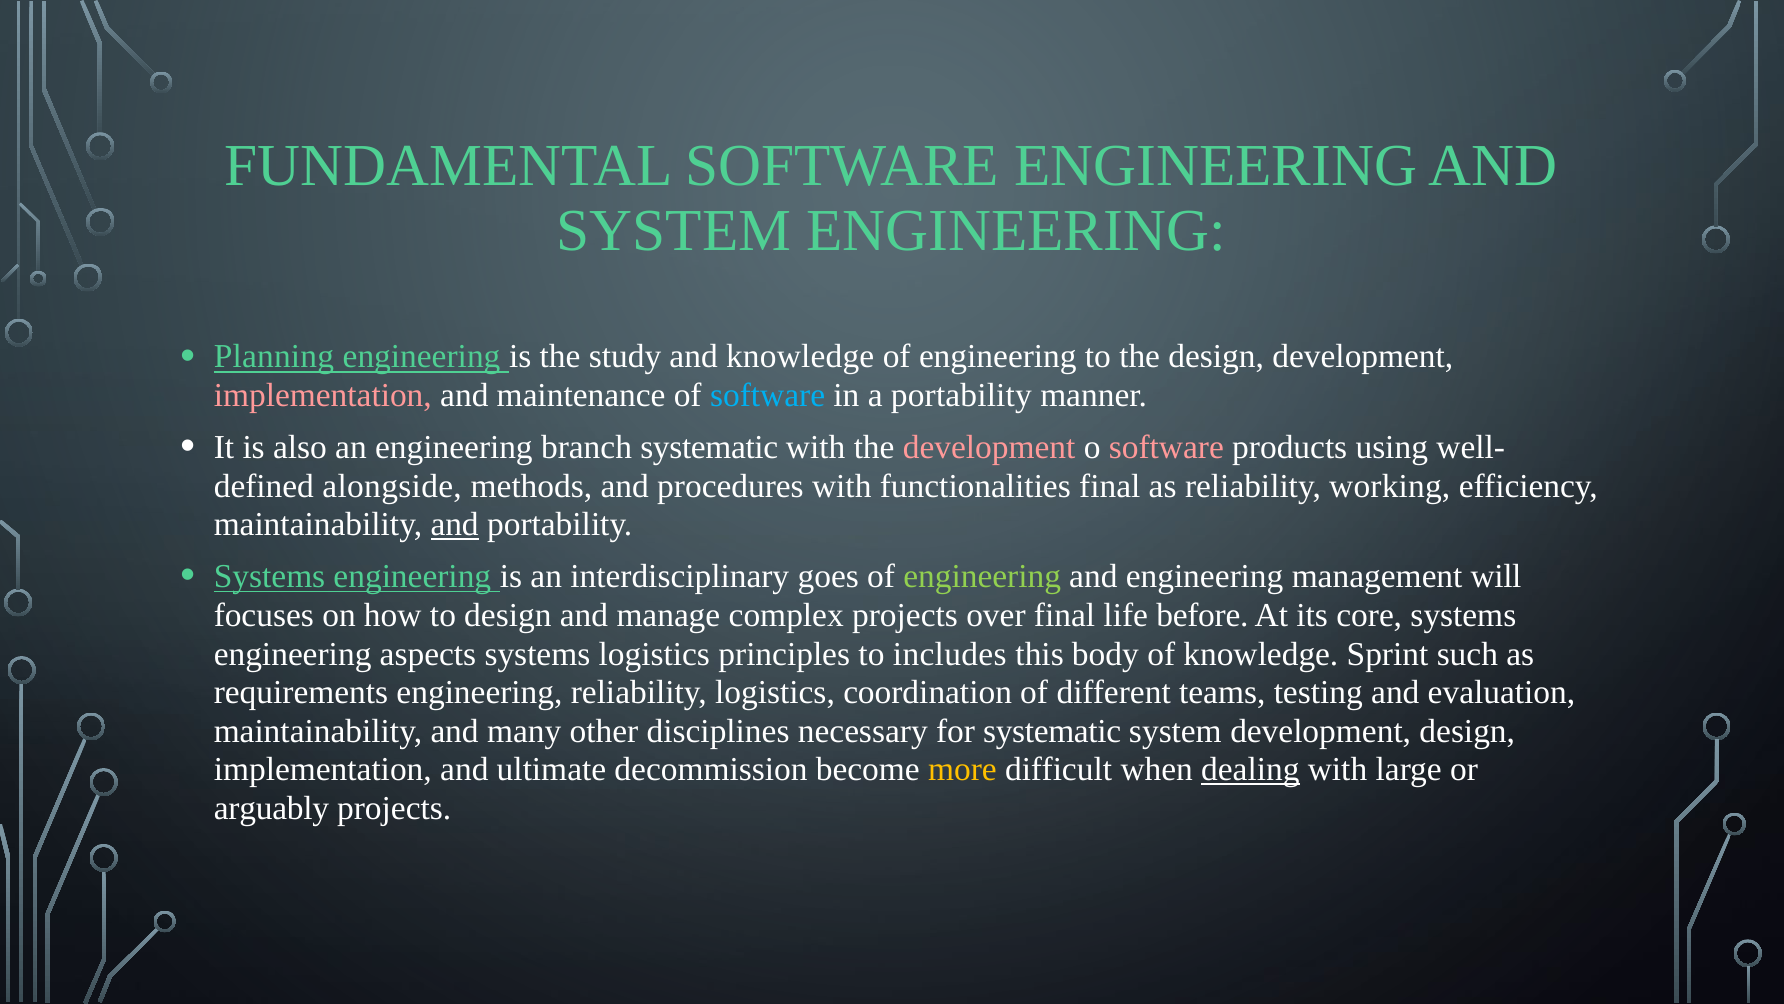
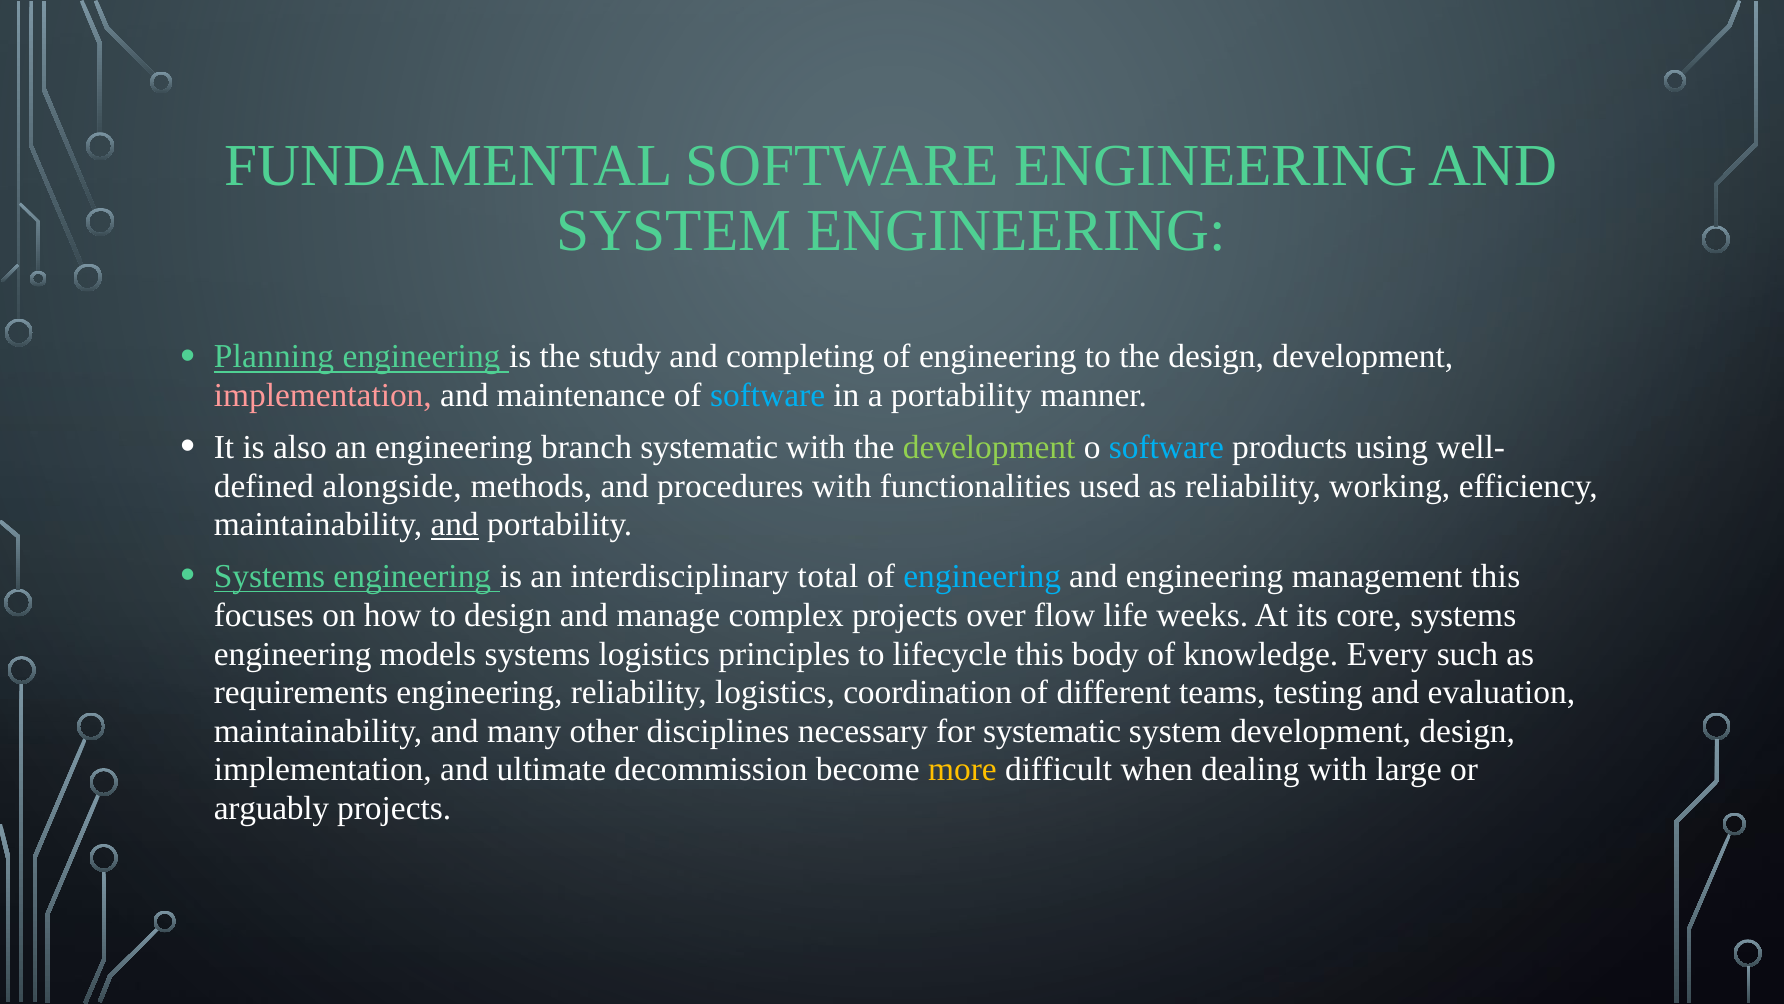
and knowledge: knowledge -> completing
development at (989, 447) colour: pink -> light green
software at (1166, 447) colour: pink -> light blue
functionalities final: final -> used
goes: goes -> total
engineering at (982, 576) colour: light green -> light blue
management will: will -> this
over final: final -> flow
before: before -> weeks
aspects: aspects -> models
includes: includes -> lifecycle
Sprint: Sprint -> Every
dealing underline: present -> none
